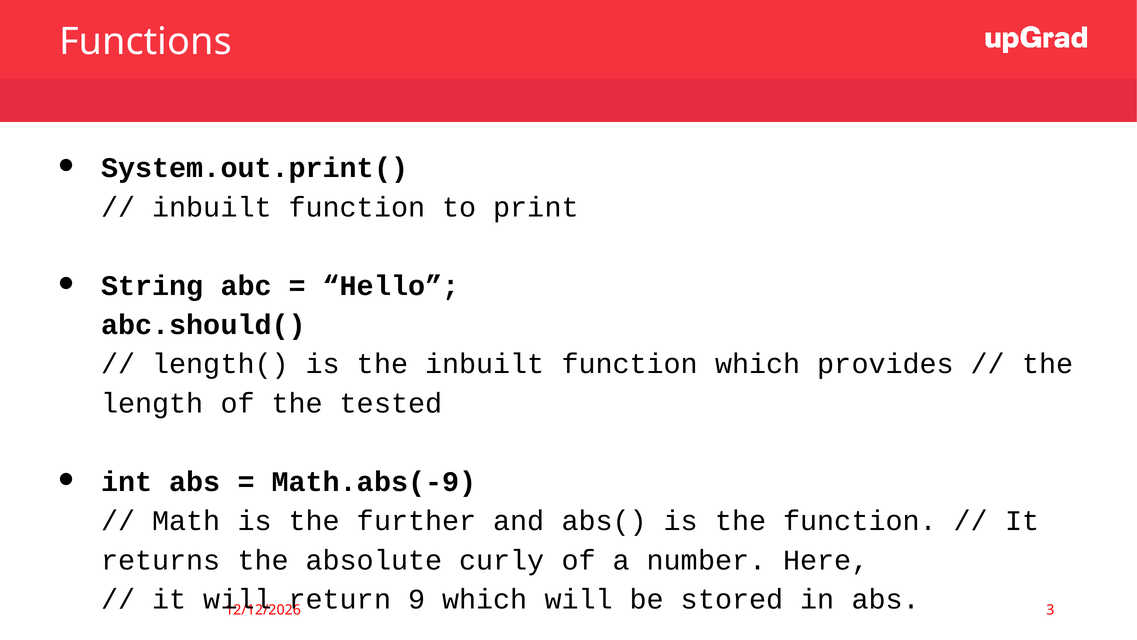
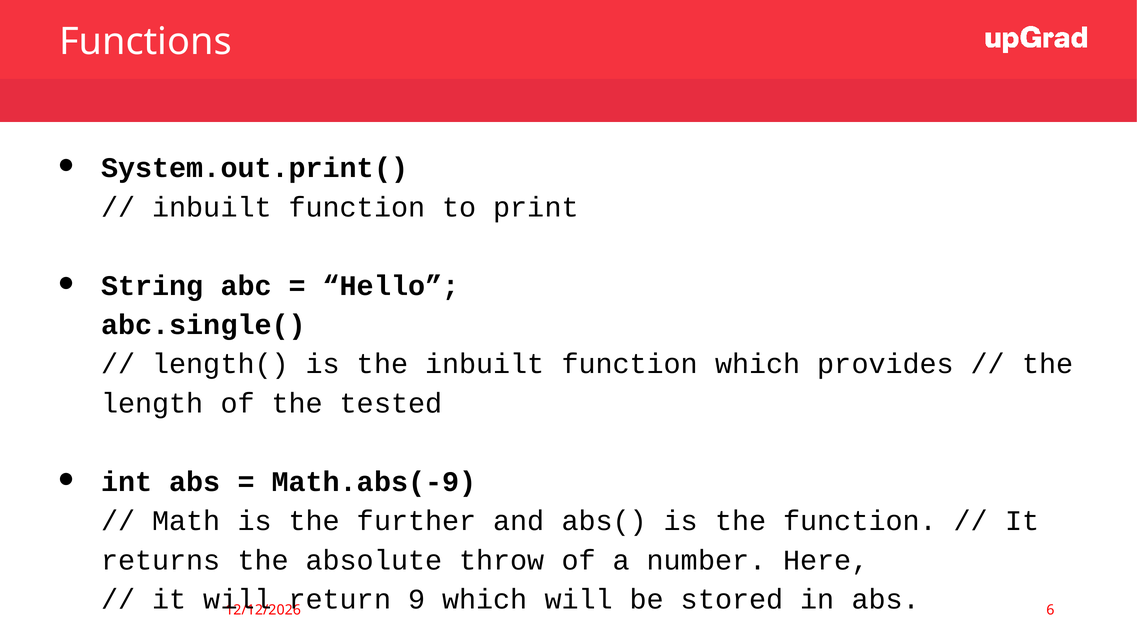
abc.should(: abc.should( -> abc.single(
curly: curly -> throw
3: 3 -> 6
